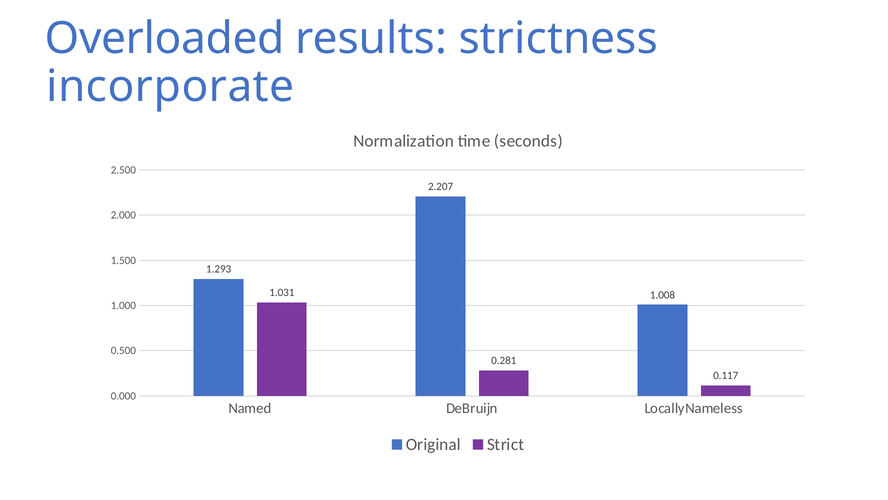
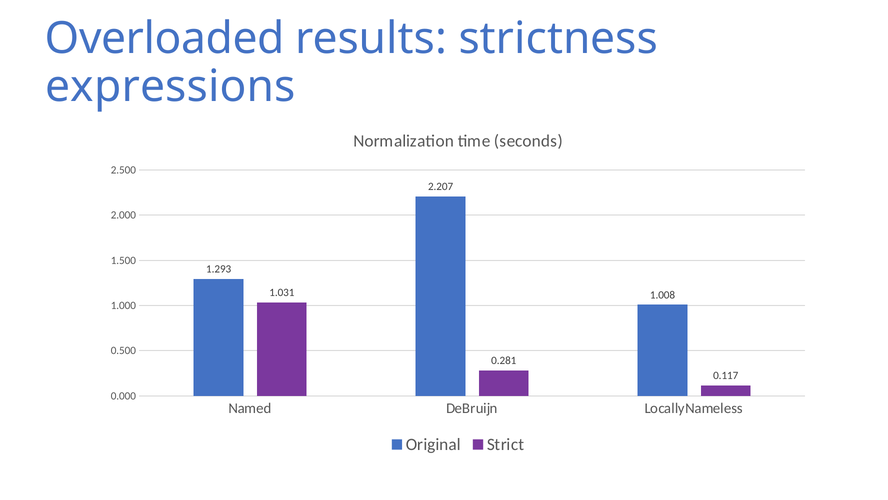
incorporate: incorporate -> expressions
